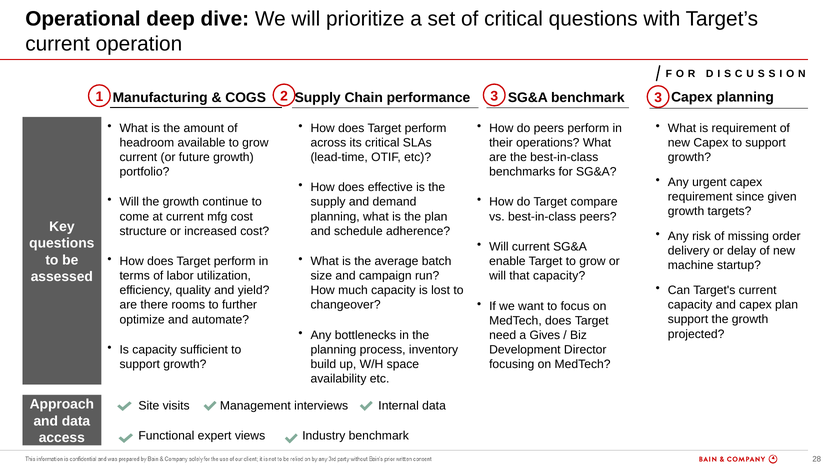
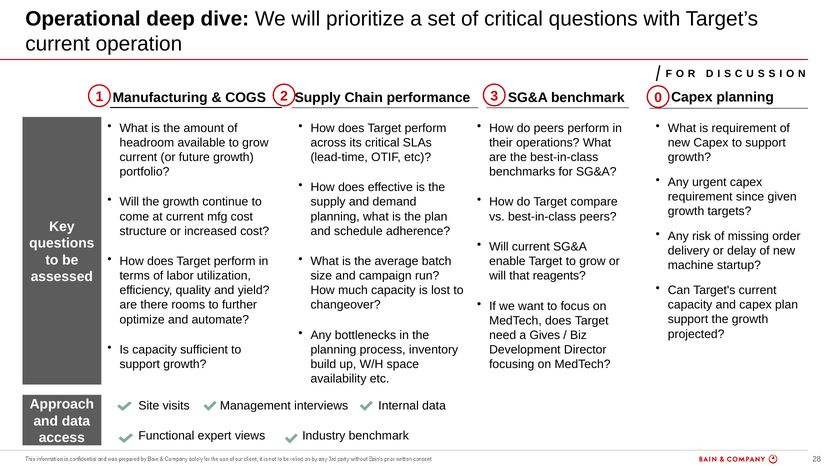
3 3: 3 -> 0
that capacity: capacity -> reagents
